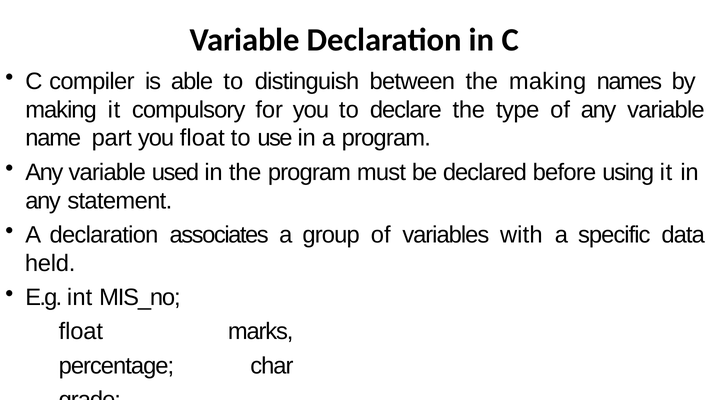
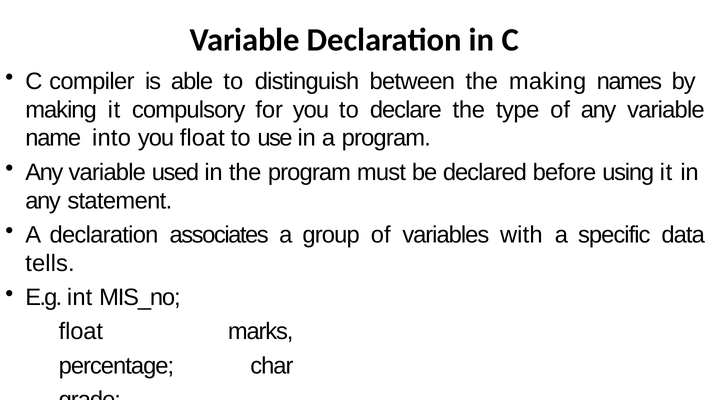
part: part -> into
held: held -> tells
